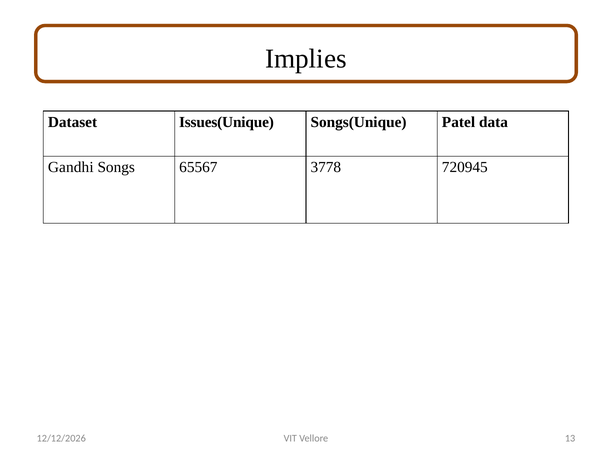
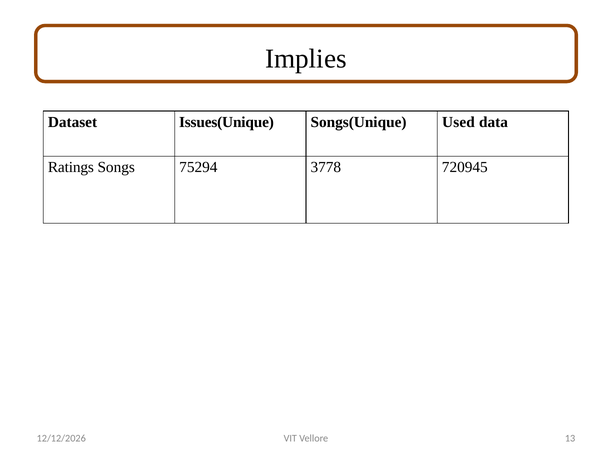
Patel: Patel -> Used
Gandhi: Gandhi -> Ratings
65567: 65567 -> 75294
